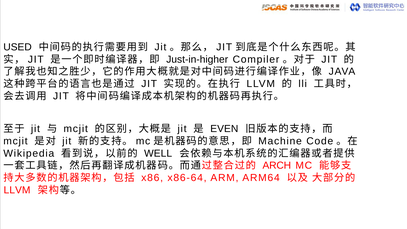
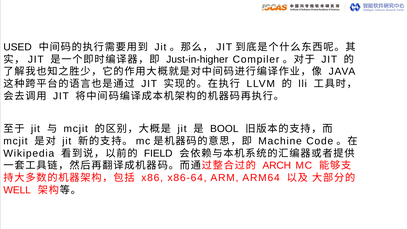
EVEN: EVEN -> BOOL
WELL: WELL -> FIELD
LLVM at (17, 190): LLVM -> WELL
